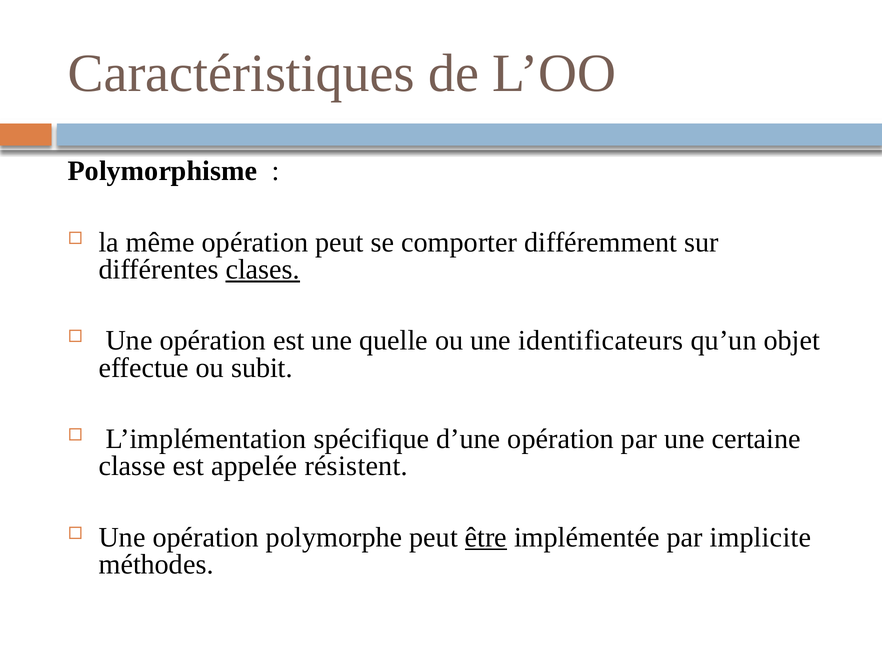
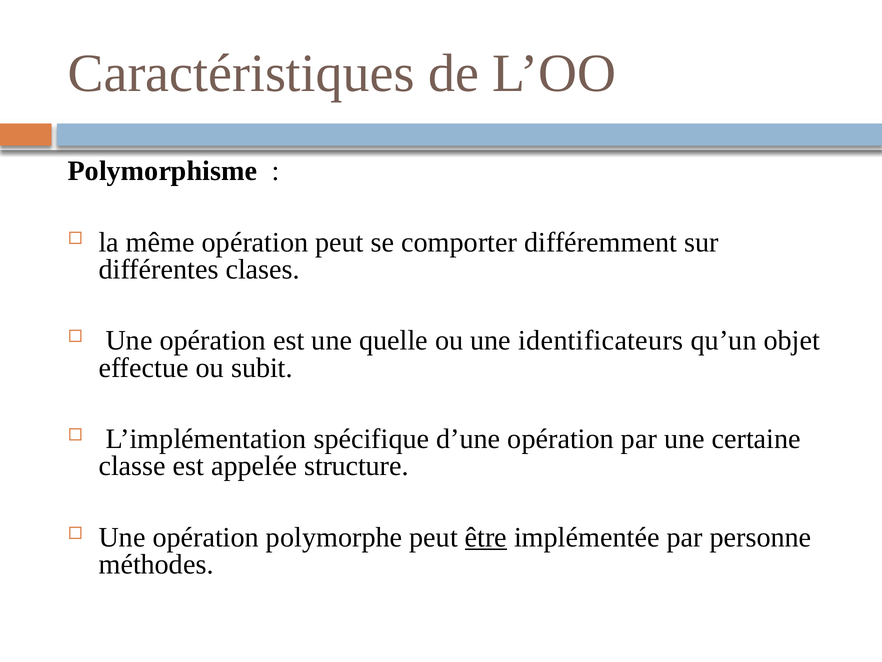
clases underline: present -> none
résistent: résistent -> structure
implicite: implicite -> personne
